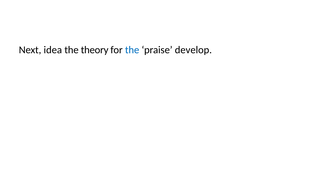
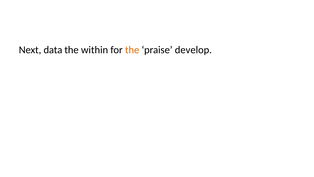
idea: idea -> data
theory: theory -> within
the at (132, 50) colour: blue -> orange
